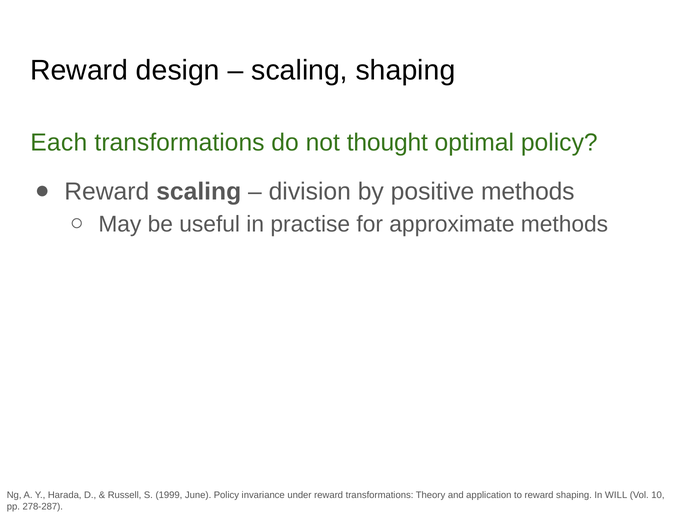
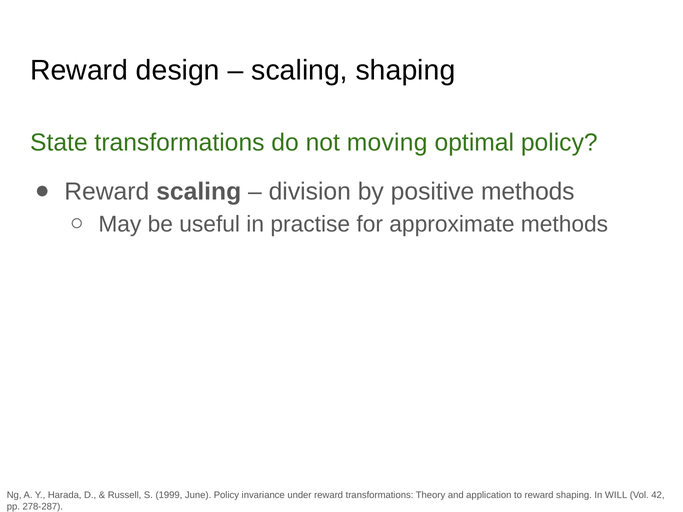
Each: Each -> State
thought: thought -> moving
10: 10 -> 42
